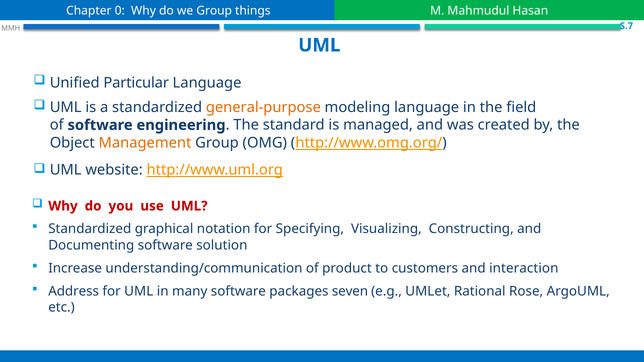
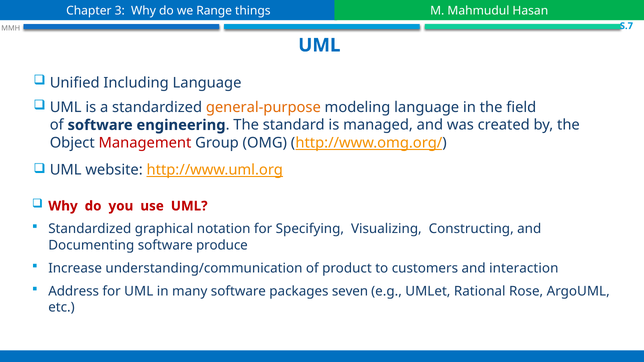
0: 0 -> 3
we Group: Group -> Range
Particular: Particular -> Including
Management colour: orange -> red
solution: solution -> produce
